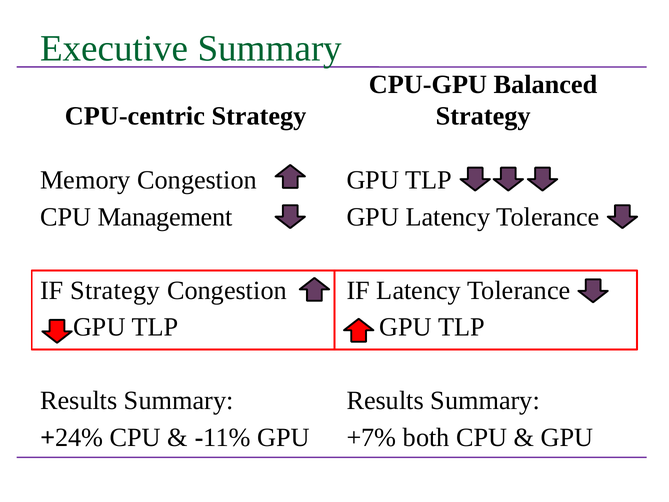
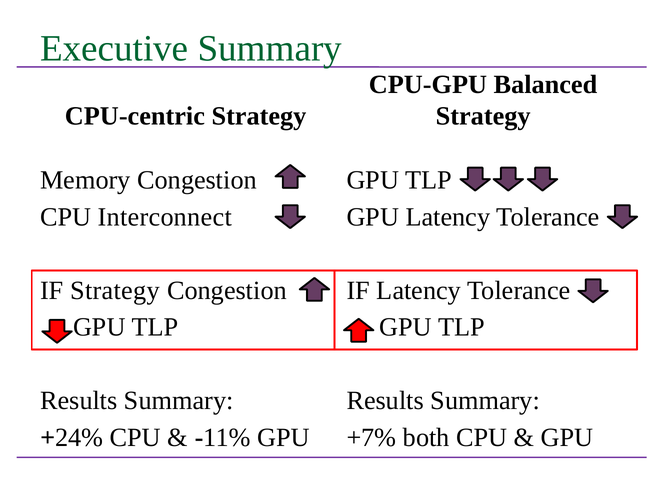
Management: Management -> Interconnect
